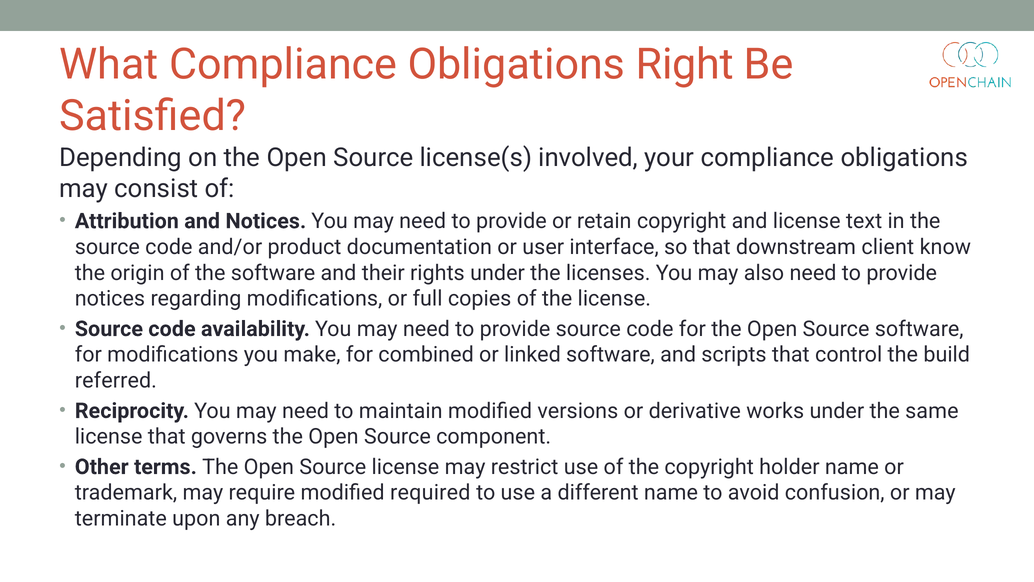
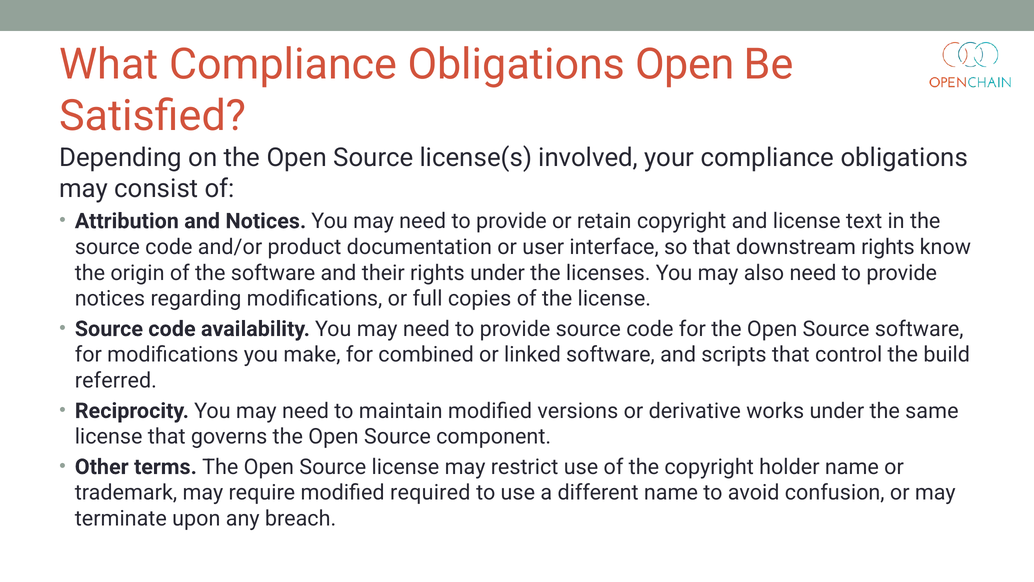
Obligations Right: Right -> Open
downstream client: client -> rights
